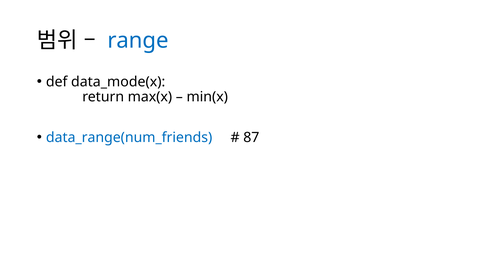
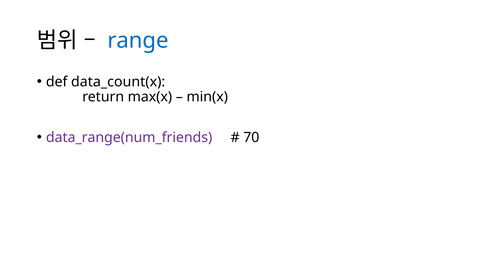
data_mode(x: data_mode(x -> data_count(x
data_range(num_friends colour: blue -> purple
87: 87 -> 70
